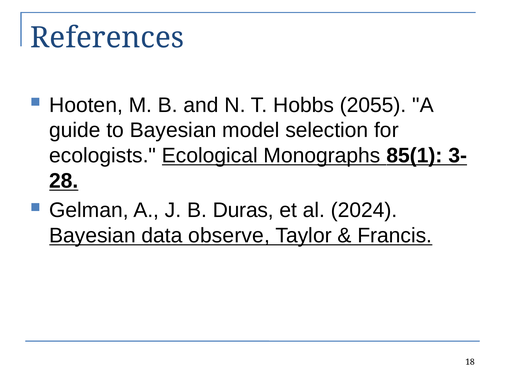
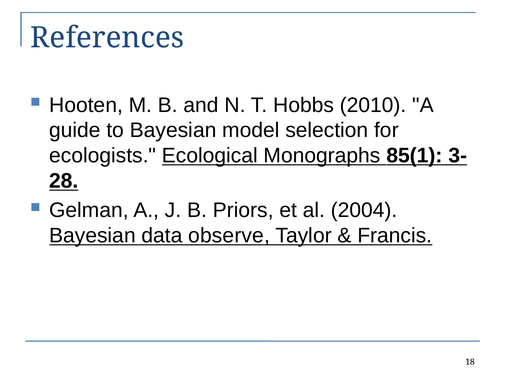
2055: 2055 -> 2010
Duras: Duras -> Priors
2024: 2024 -> 2004
